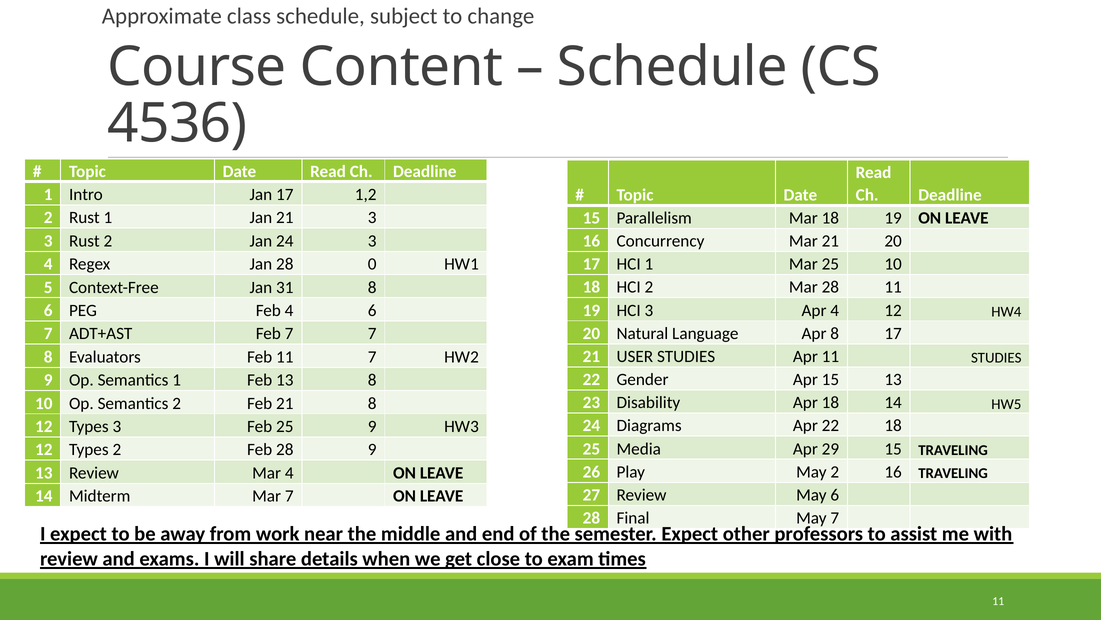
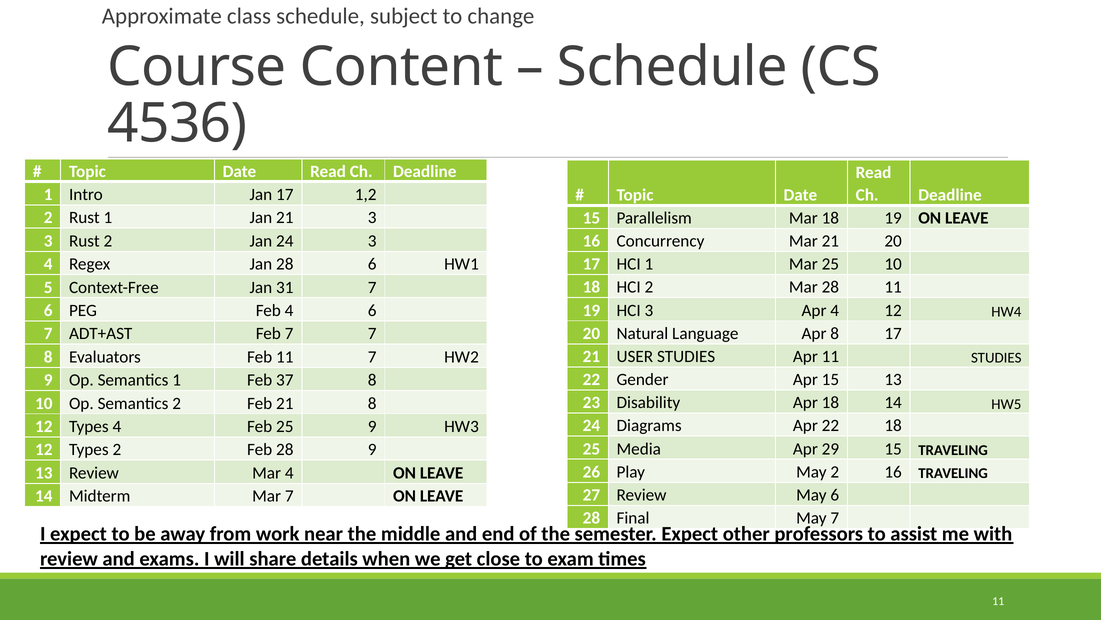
28 0: 0 -> 6
31 8: 8 -> 7
Feb 13: 13 -> 37
Types 3: 3 -> 4
